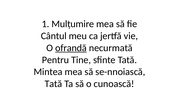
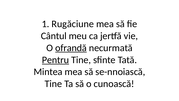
Mulțumire: Mulțumire -> Rugăciune
Pentru underline: none -> present
Tată at (53, 84): Tată -> Tine
